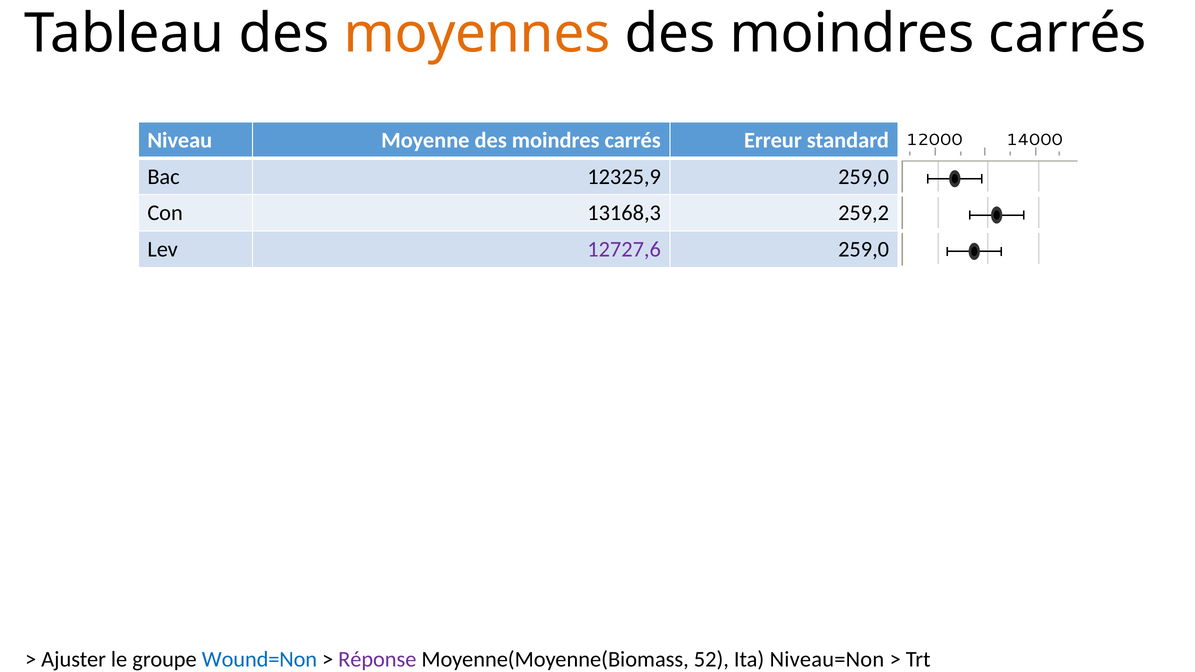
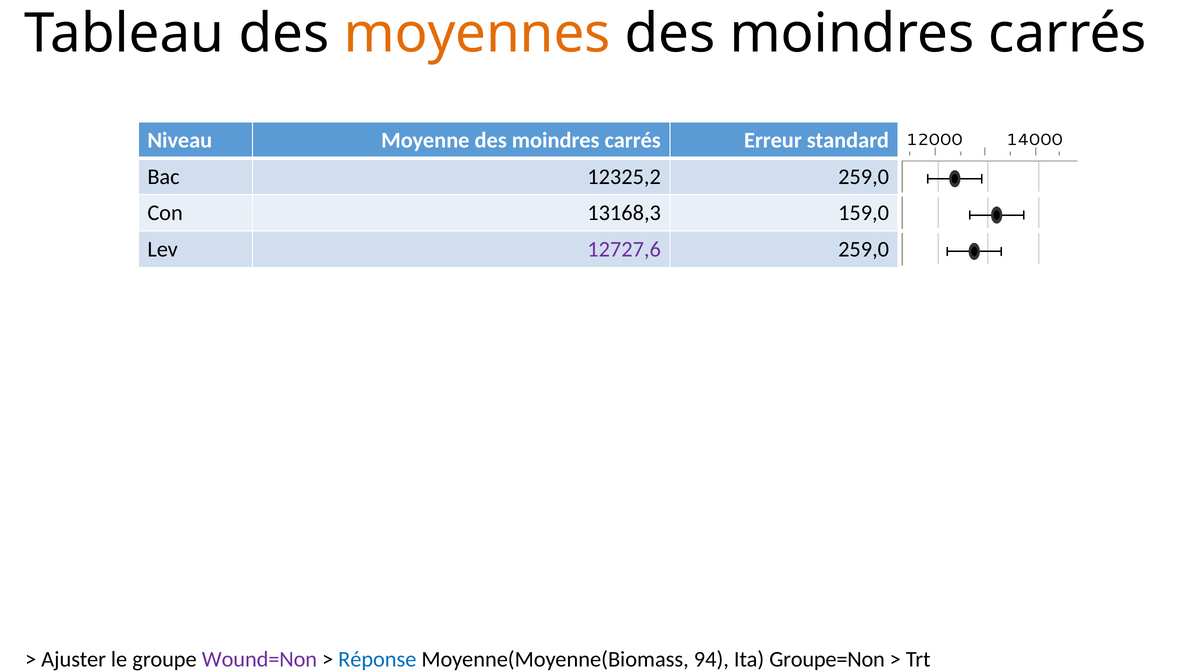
12325,9: 12325,9 -> 12325,2
259,2: 259,2 -> 159,0
Wound=Non colour: blue -> purple
Réponse colour: purple -> blue
52: 52 -> 94
Niveau=Non: Niveau=Non -> Groupe=Non
